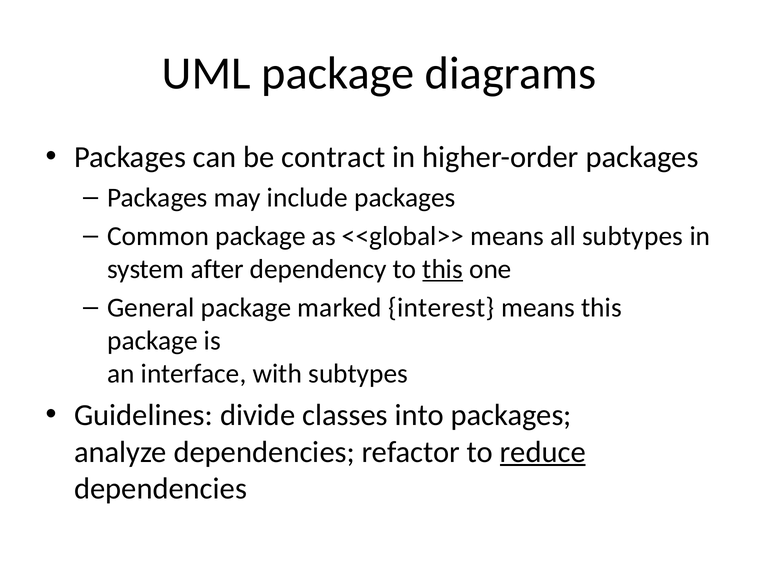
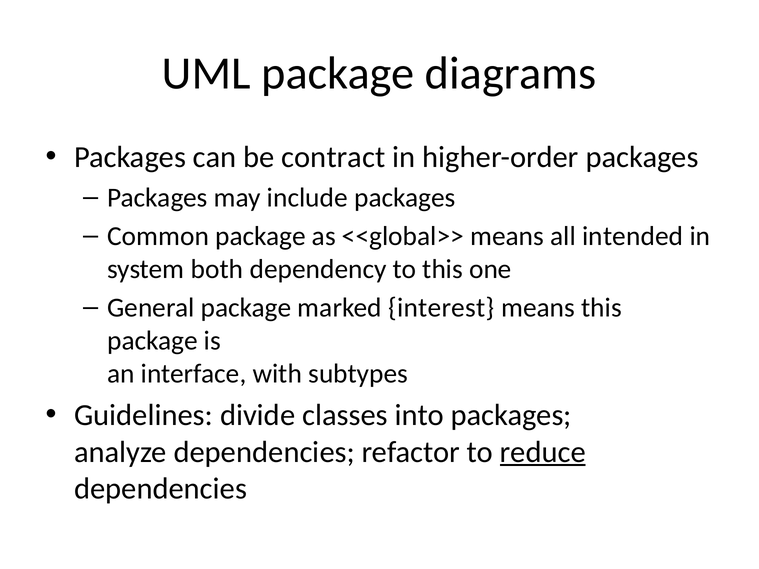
all subtypes: subtypes -> intended
after: after -> both
this at (443, 269) underline: present -> none
